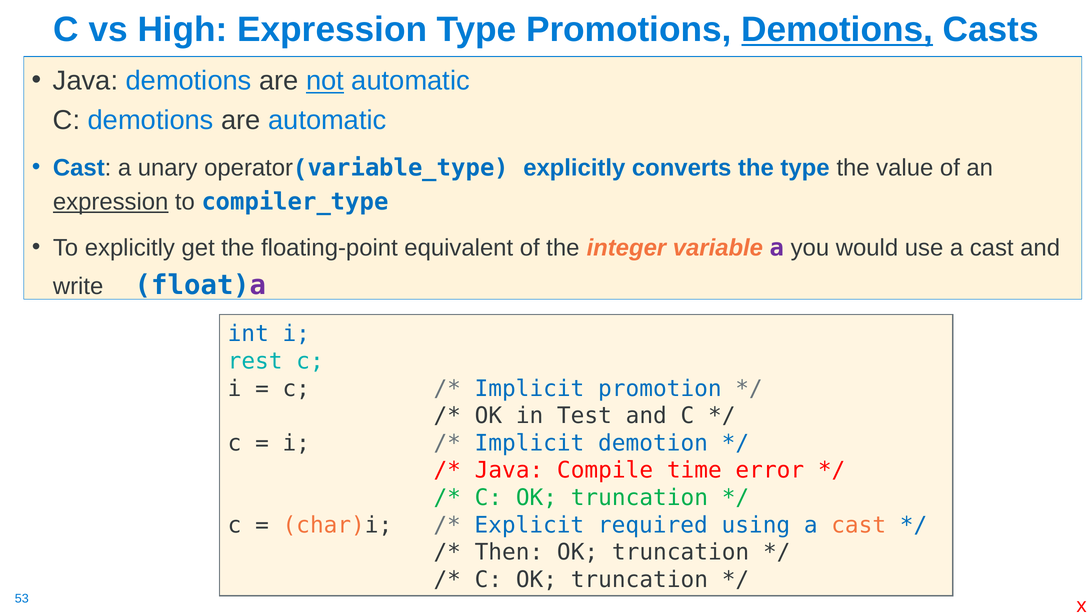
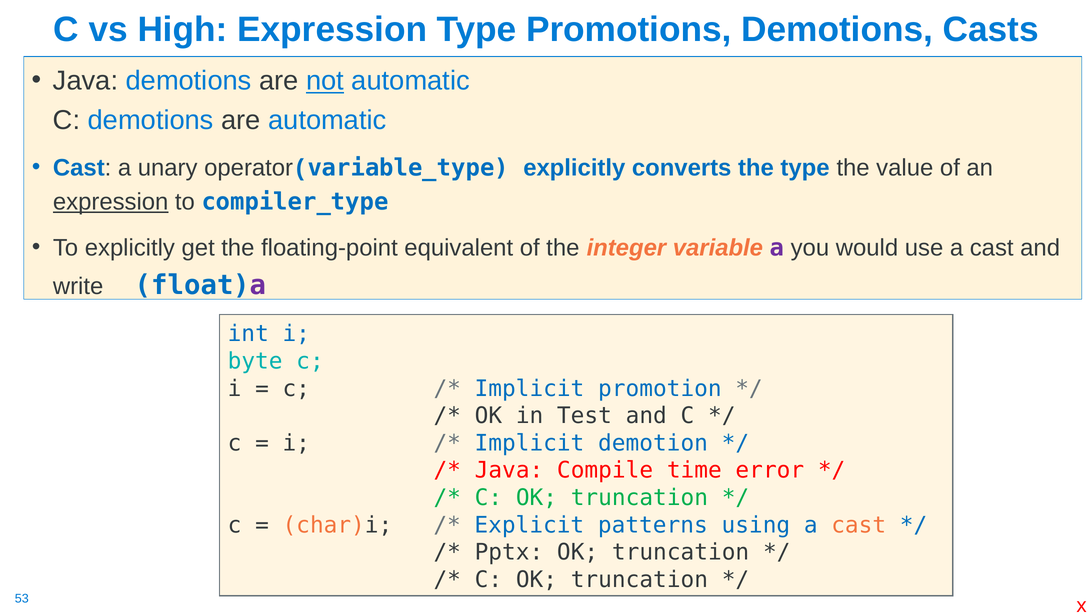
Demotions at (837, 30) underline: present -> none
rest: rest -> byte
required: required -> patterns
Then: Then -> Pptx
